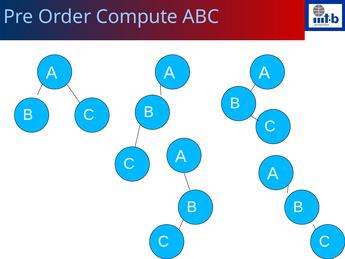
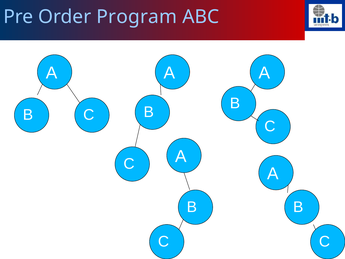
Compute: Compute -> Program
